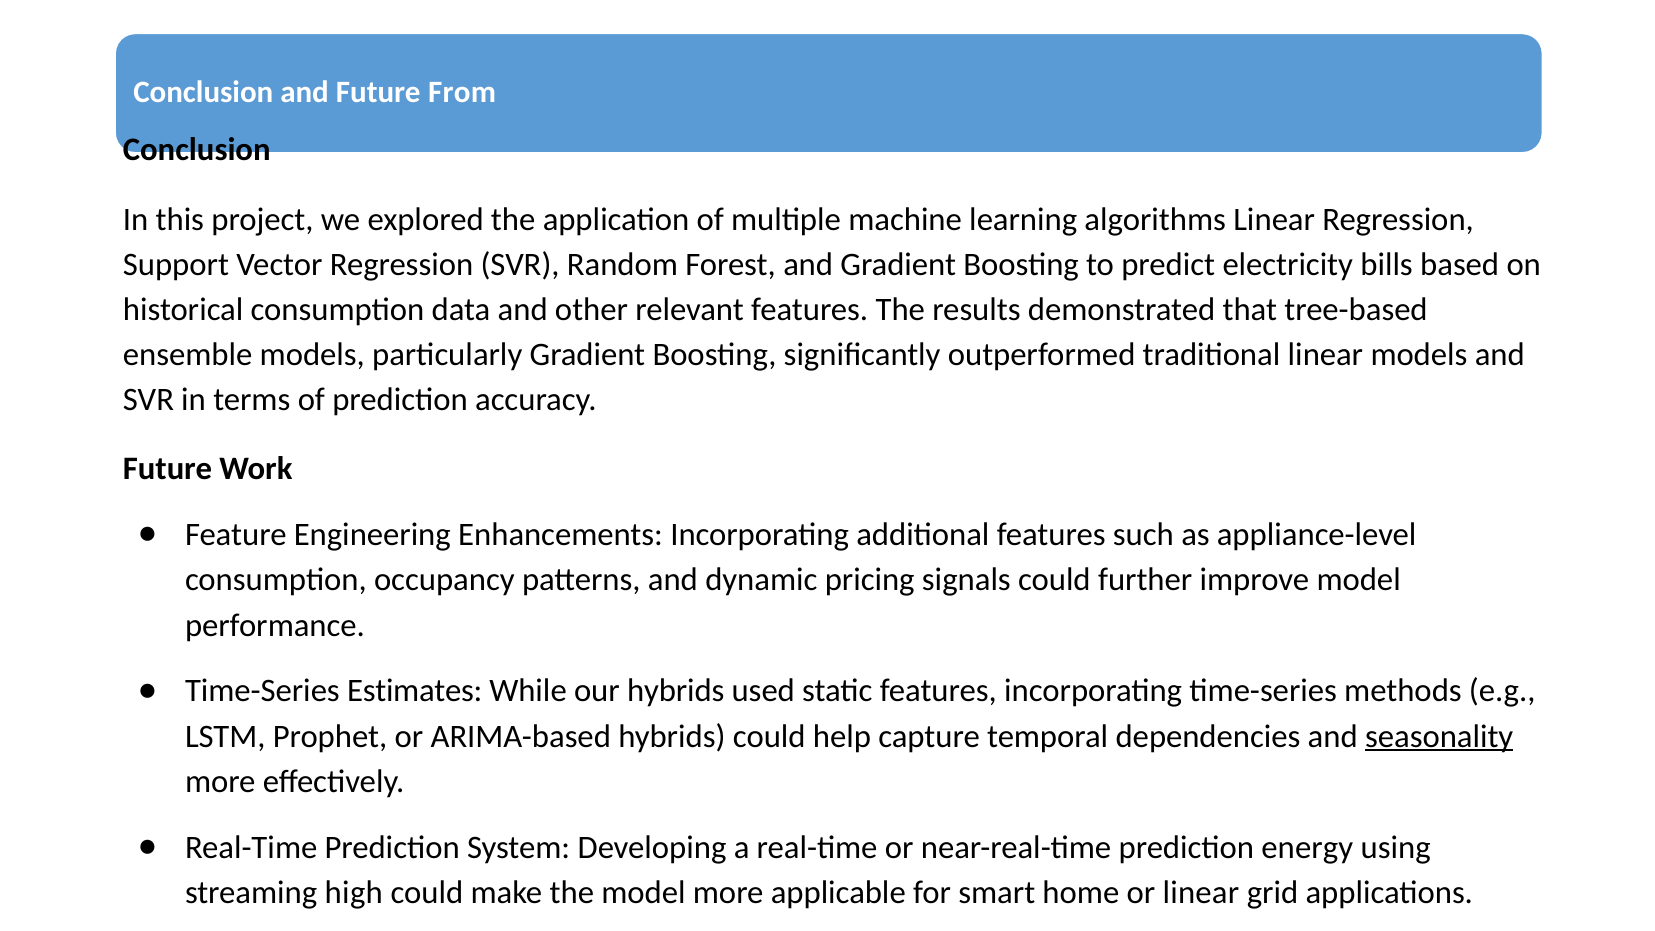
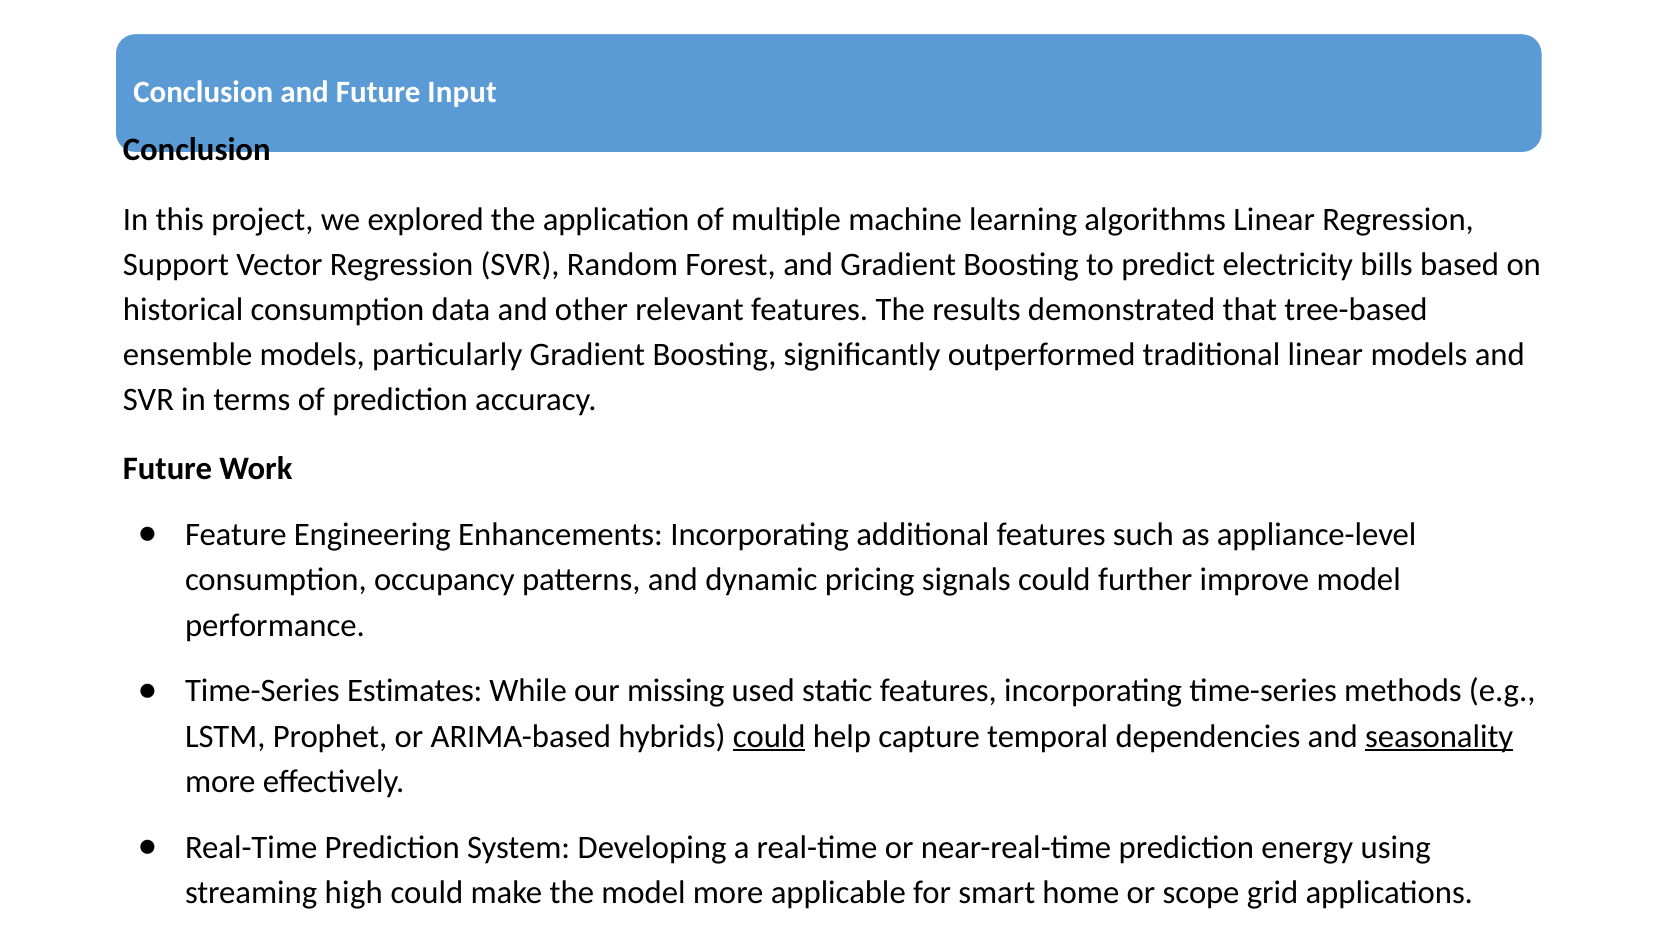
From: From -> Input
our hybrids: hybrids -> missing
could at (769, 736) underline: none -> present
or linear: linear -> scope
